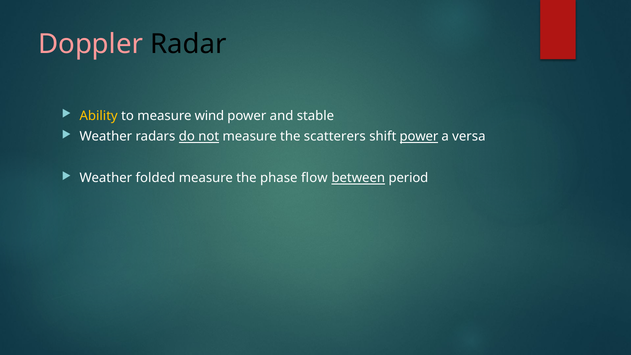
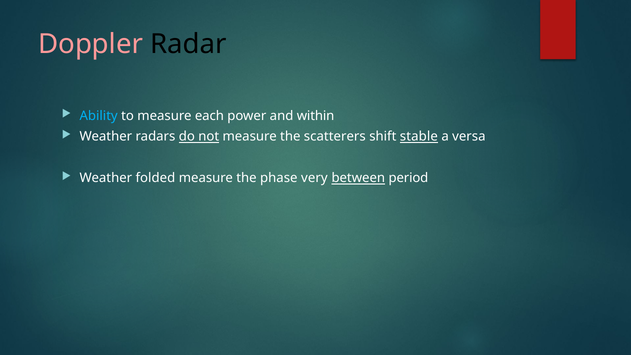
Ability colour: yellow -> light blue
wind: wind -> each
stable: stable -> within
shift power: power -> stable
flow: flow -> very
